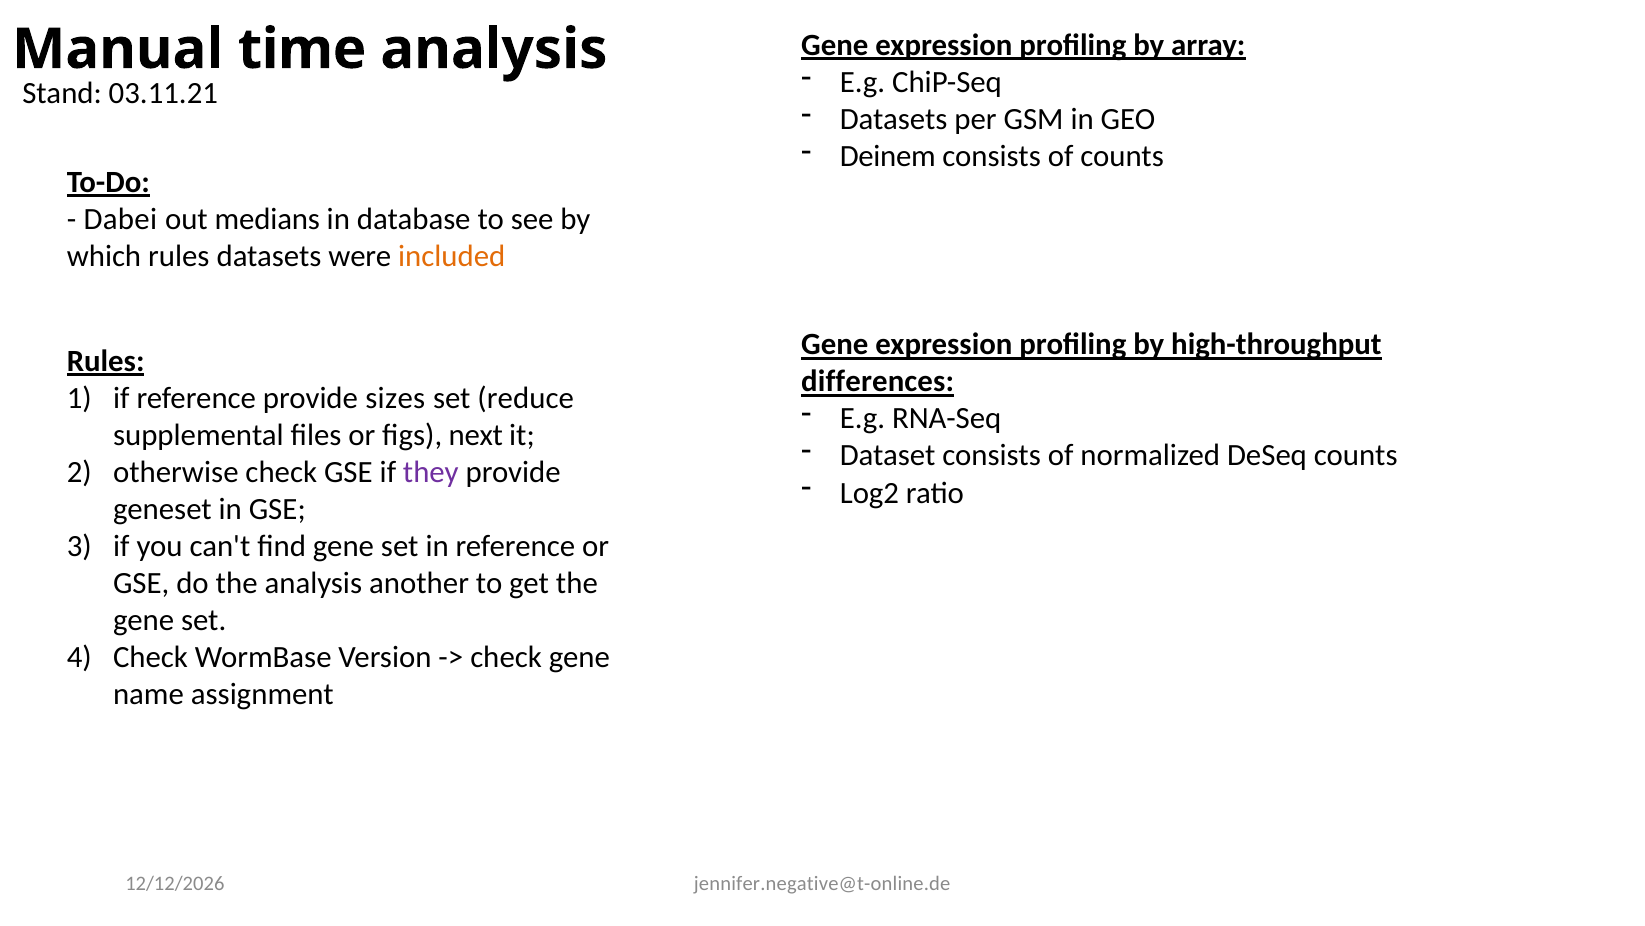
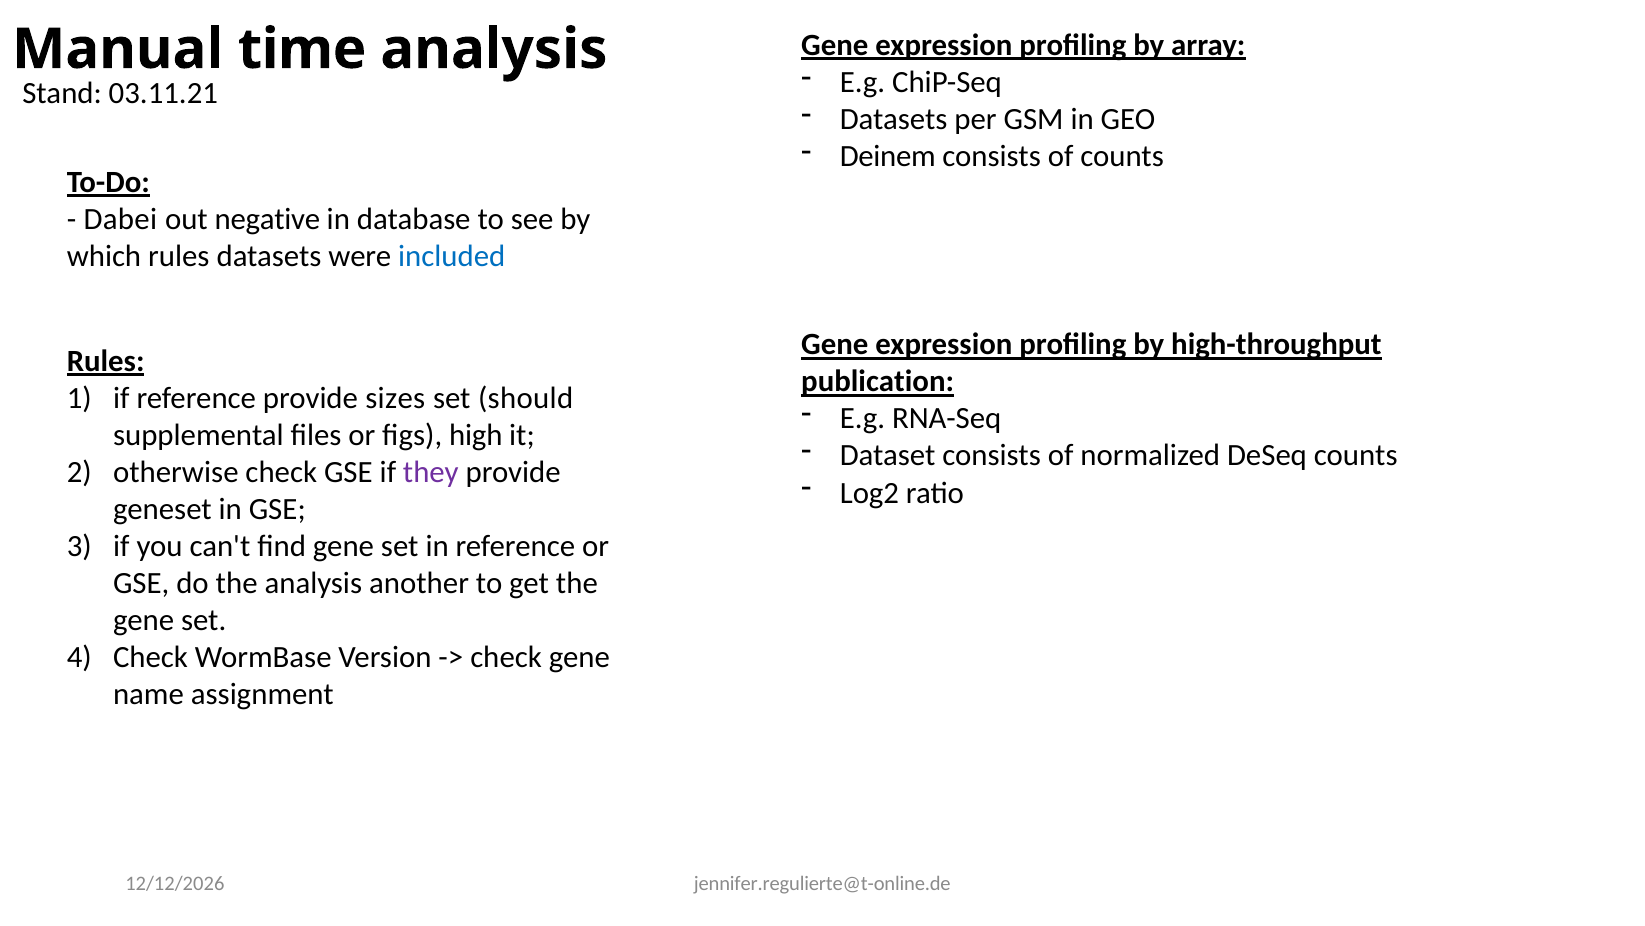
medians: medians -> negative
included colour: orange -> blue
differences: differences -> publication
reduce: reduce -> should
next: next -> high
jennifer.negative@t-online.de: jennifer.negative@t-online.de -> jennifer.regulierte@t-online.de
